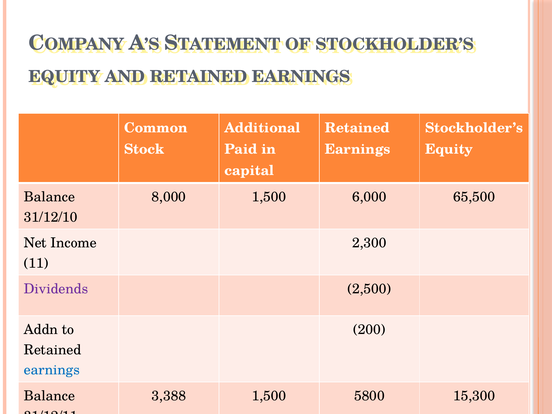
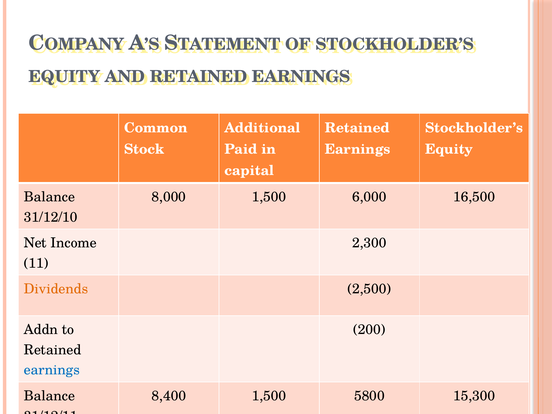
65,500: 65,500 -> 16,500
Dividends colour: purple -> orange
3,388: 3,388 -> 8,400
